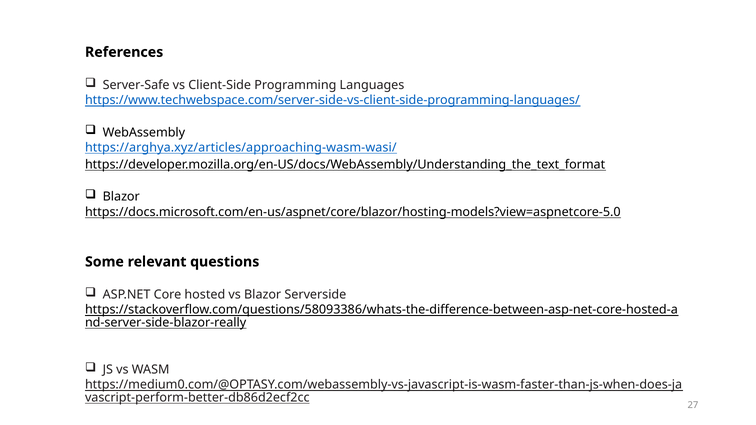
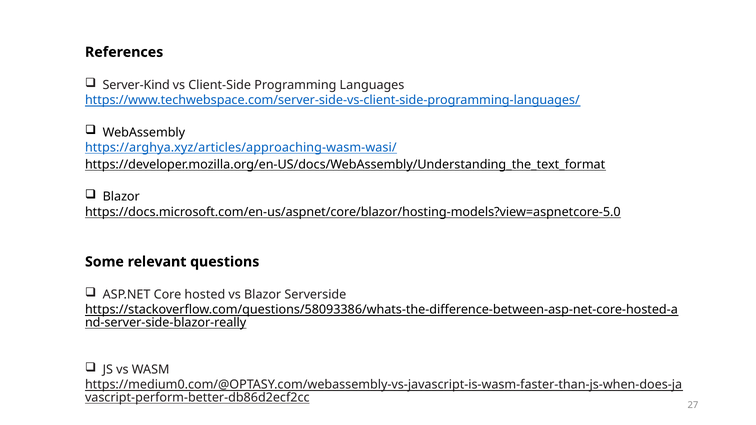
Server-Safe: Server-Safe -> Server-Kind
